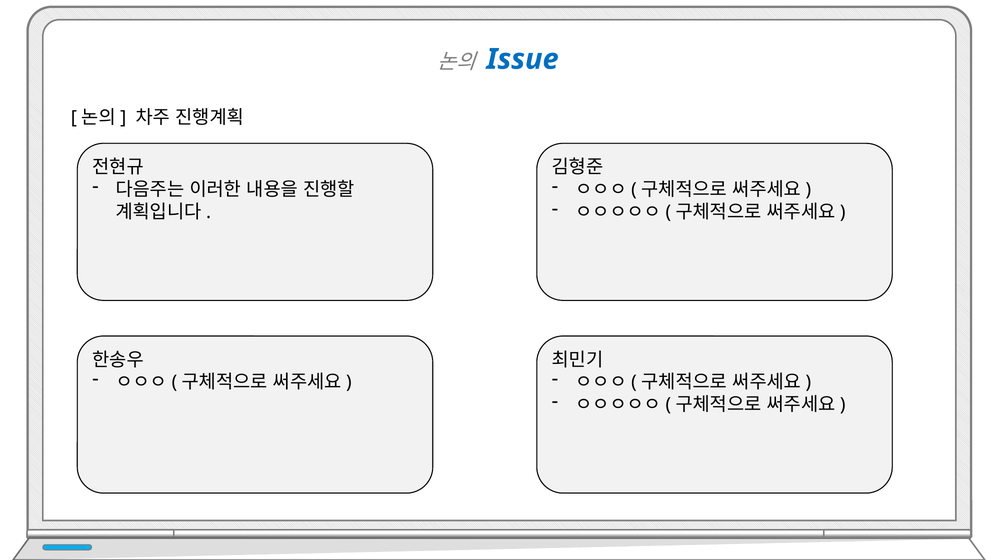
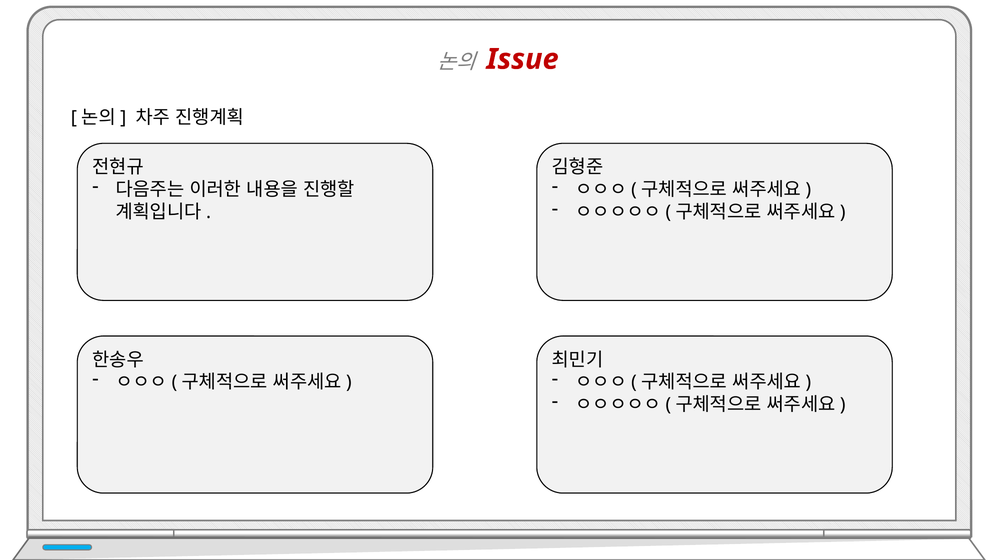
Issue colour: blue -> red
